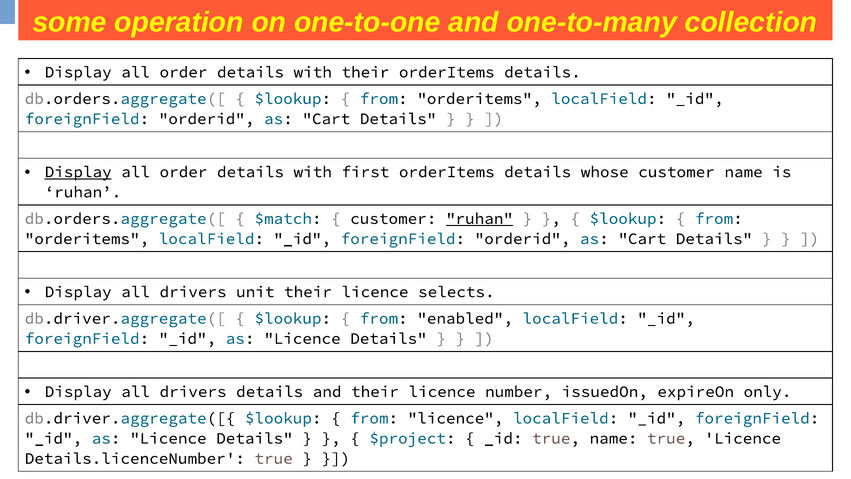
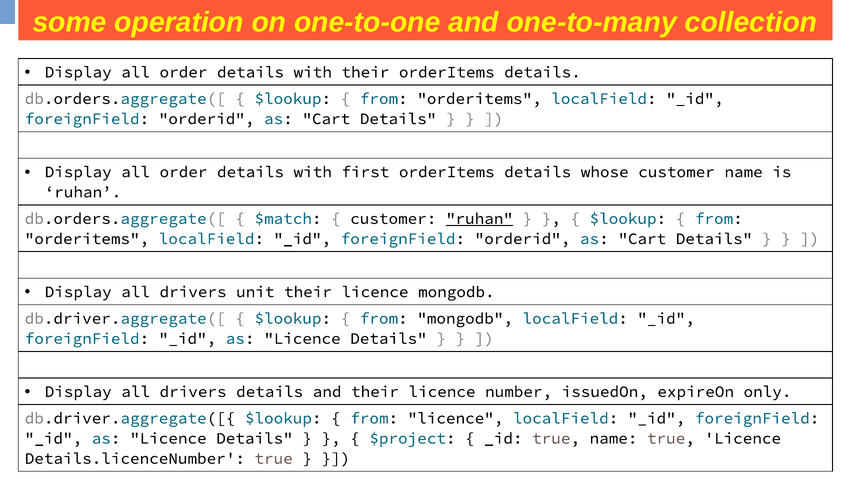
Display at (78, 172) underline: present -> none
licence selects: selects -> mongodb
from enabled: enabled -> mongodb
